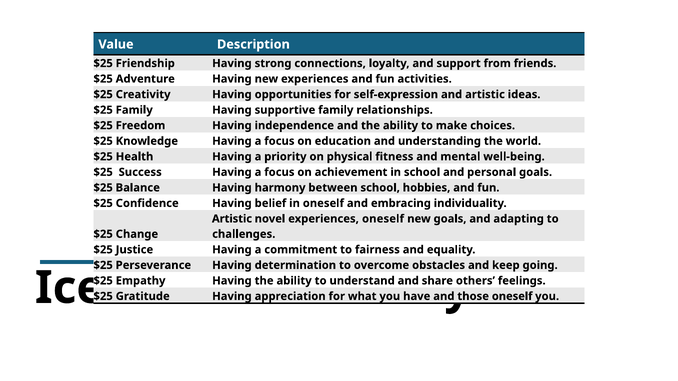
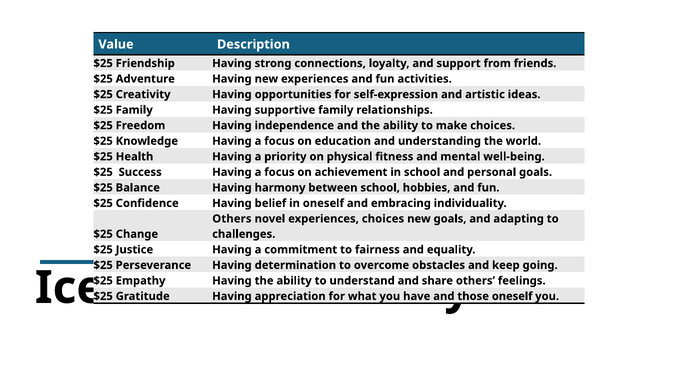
Artistic at (232, 219): Artistic -> Others
experiences oneself: oneself -> choices
